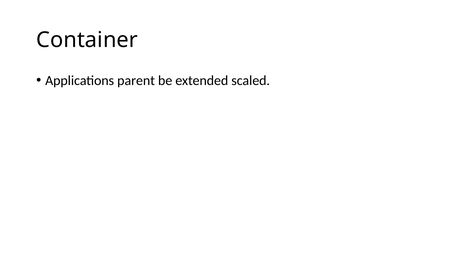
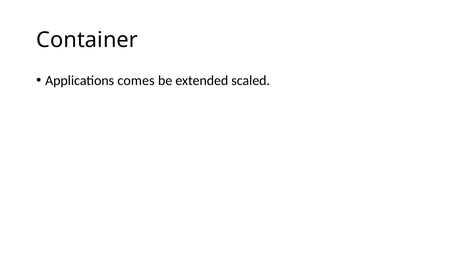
parent: parent -> comes
